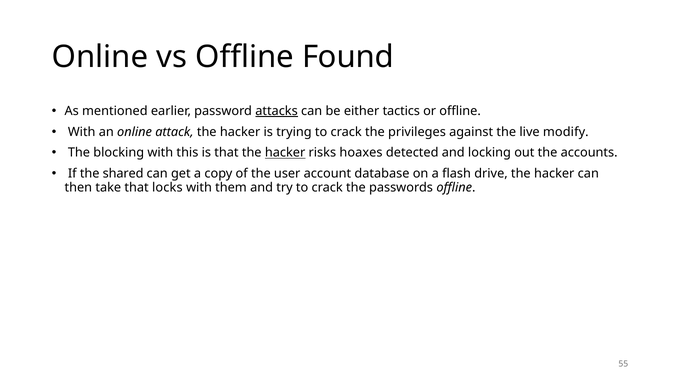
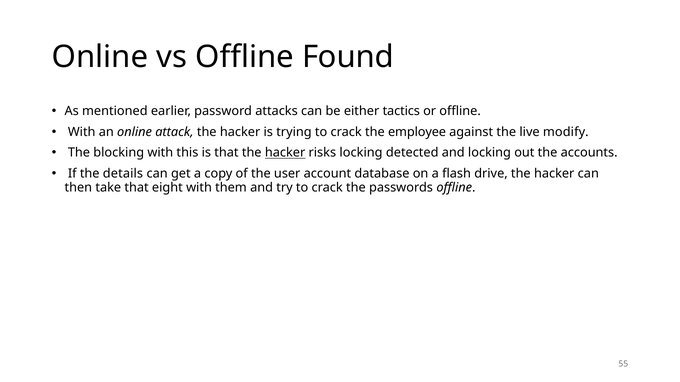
attacks underline: present -> none
privileges: privileges -> employee
risks hoaxes: hoaxes -> locking
shared: shared -> details
locks: locks -> eight
